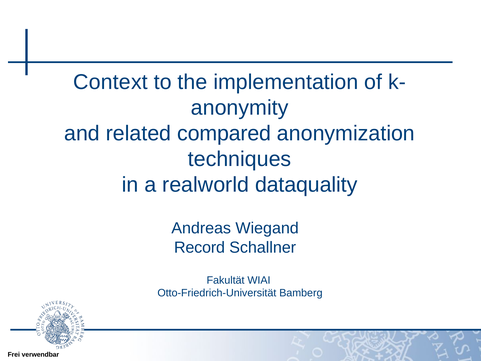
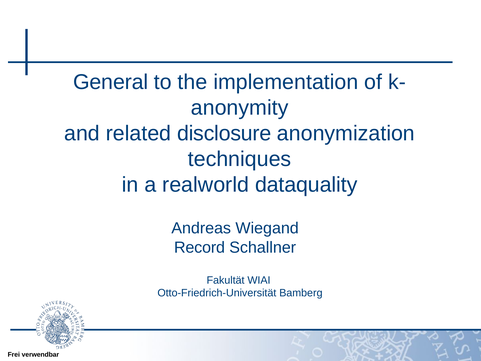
Context: Context -> General
compared: compared -> disclosure
